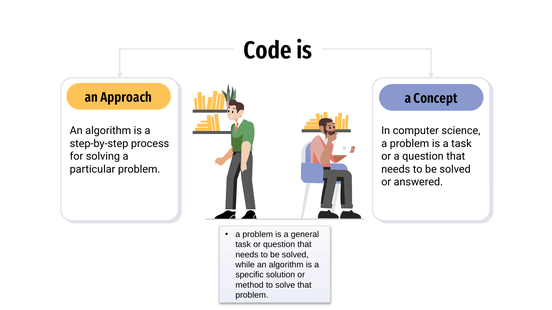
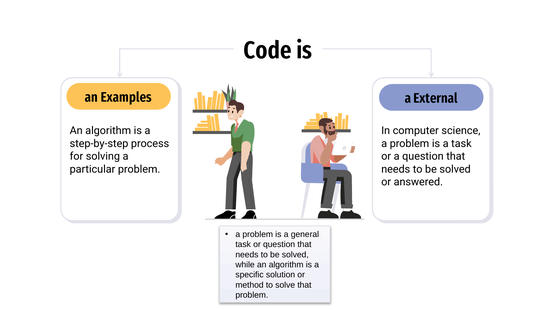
Approach: Approach -> Examples
Concept: Concept -> External
